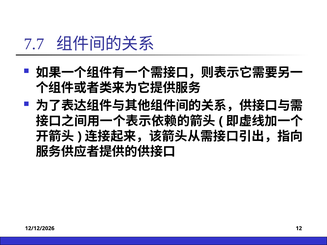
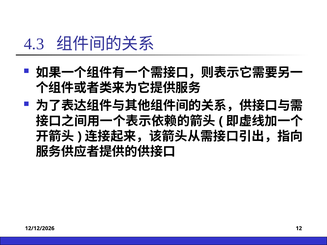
7.7: 7.7 -> 4.3
